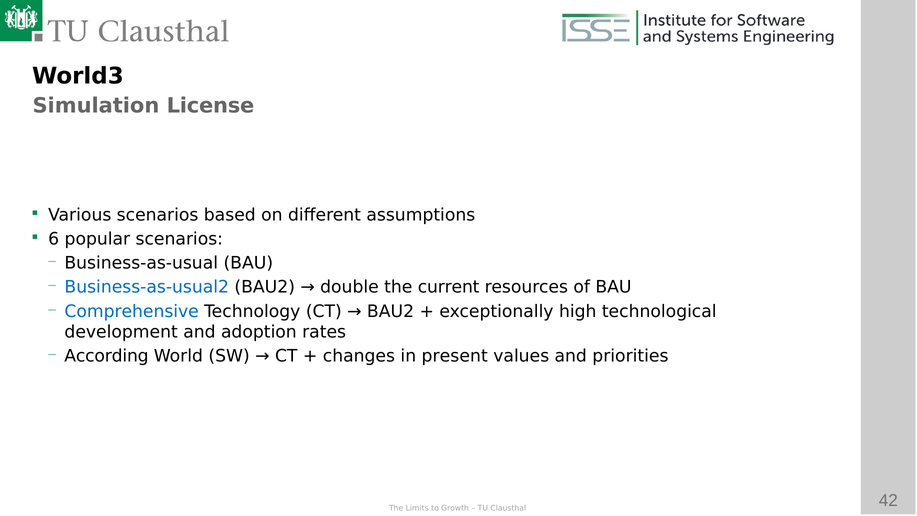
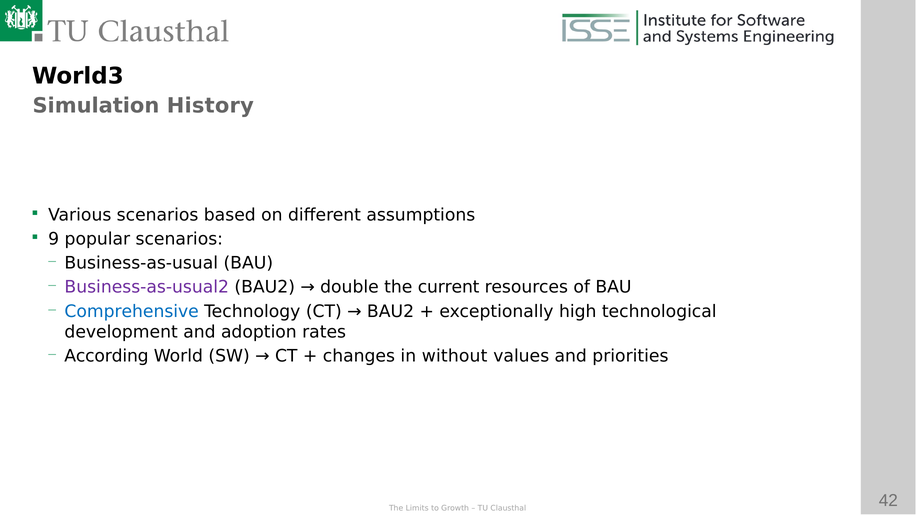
License: License -> History
6: 6 -> 9
Business-as-usual2 colour: blue -> purple
present: present -> without
